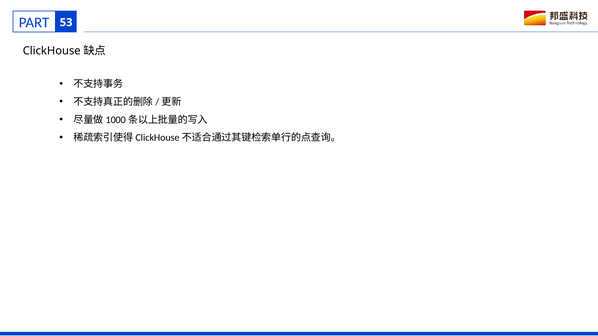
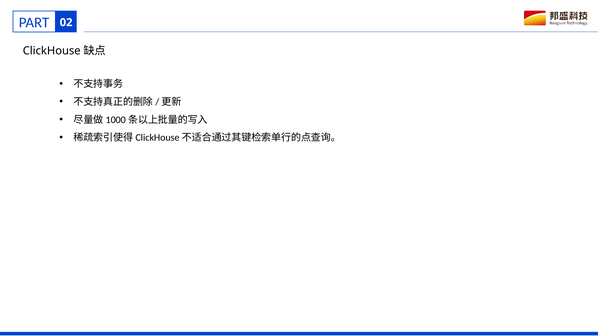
53: 53 -> 02
